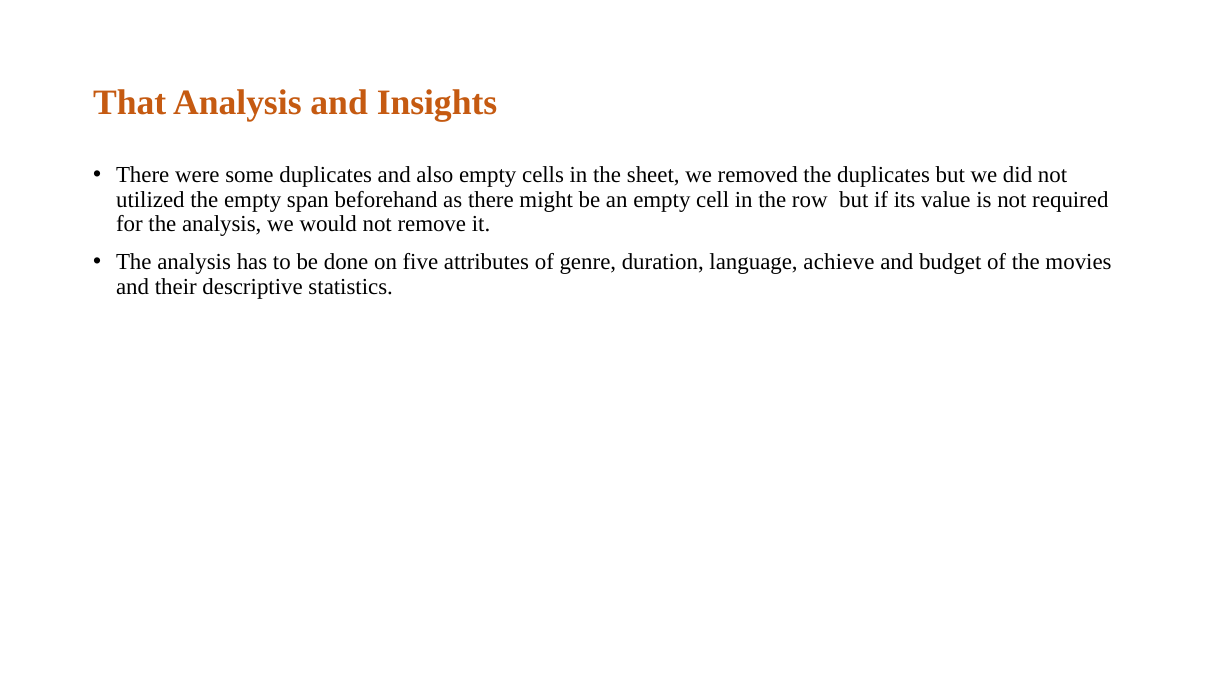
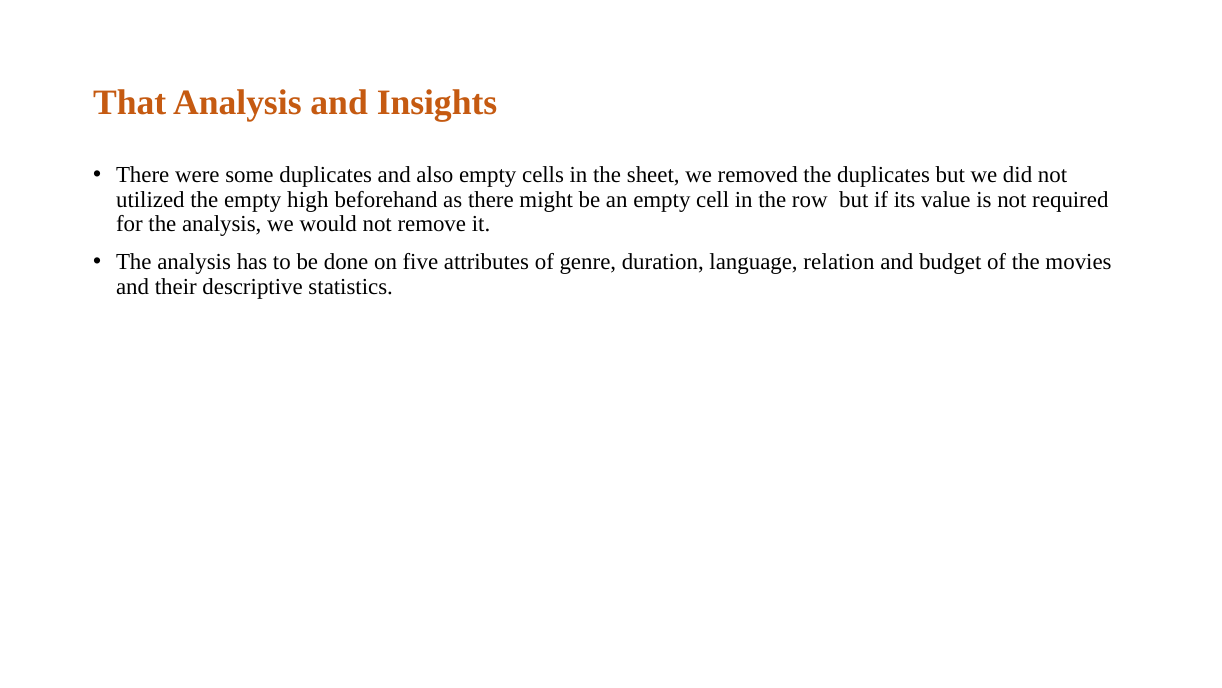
span: span -> high
achieve: achieve -> relation
